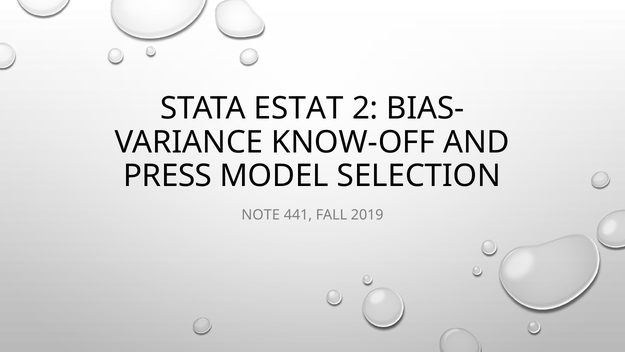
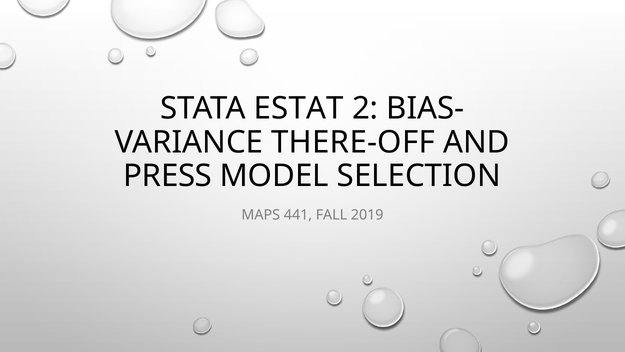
KNOW-OFF: KNOW-OFF -> THERE-OFF
NOTE: NOTE -> MAPS
